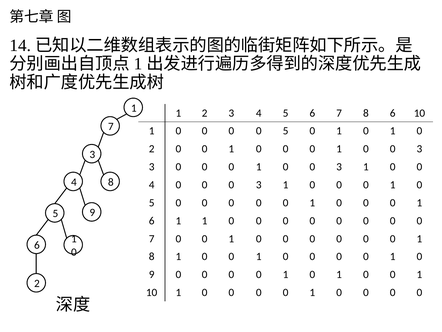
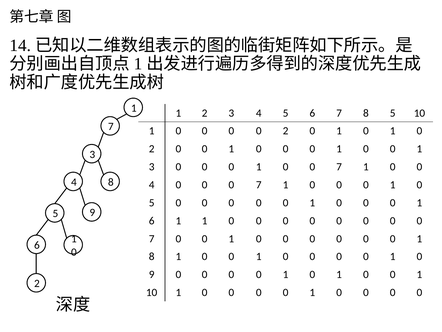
7 8 6: 6 -> 5
0 0 5: 5 -> 2
3 at (419, 149): 3 -> 1
3 at (339, 167): 3 -> 7
3 at (259, 185): 3 -> 7
